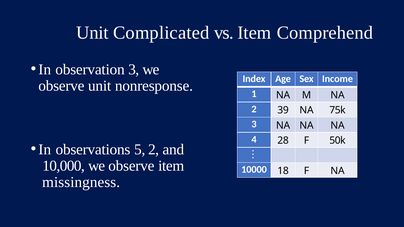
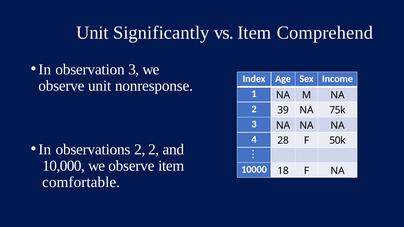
Complicated: Complicated -> Significantly
observations 5: 5 -> 2
missingness: missingness -> comfortable
